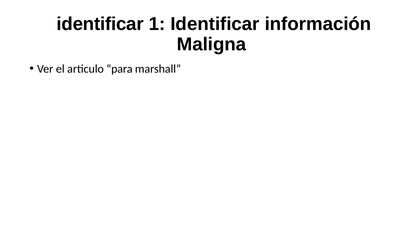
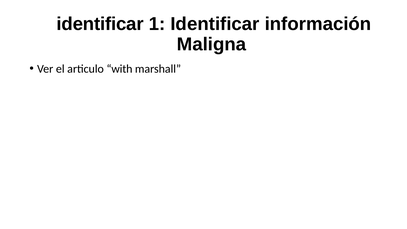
para: para -> with
